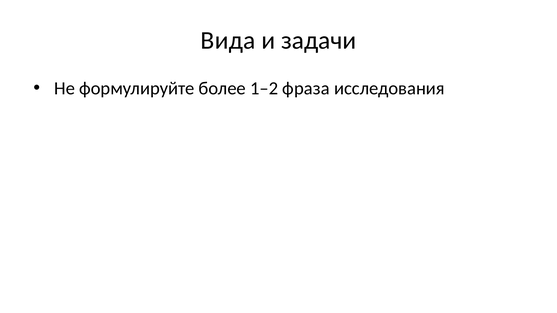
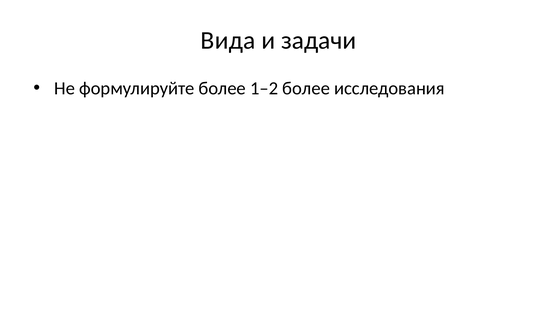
1–2 фраза: фраза -> более
